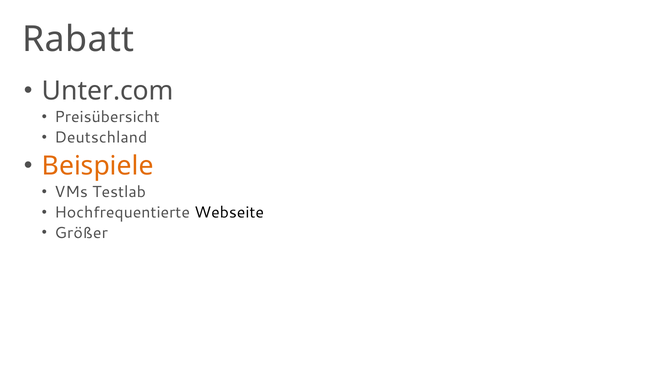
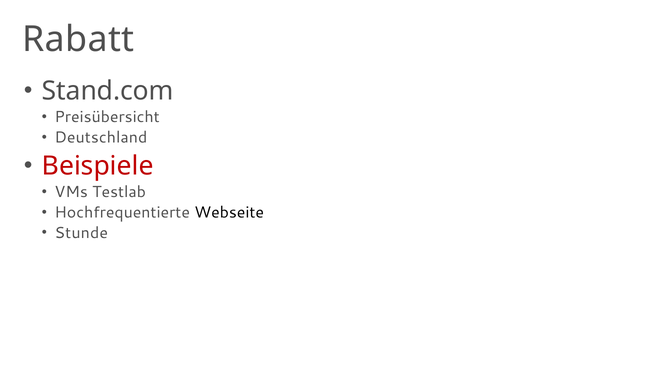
Unter.com: Unter.com -> Stand.com
Beispiele colour: orange -> red
Größer: Größer -> Stunde
